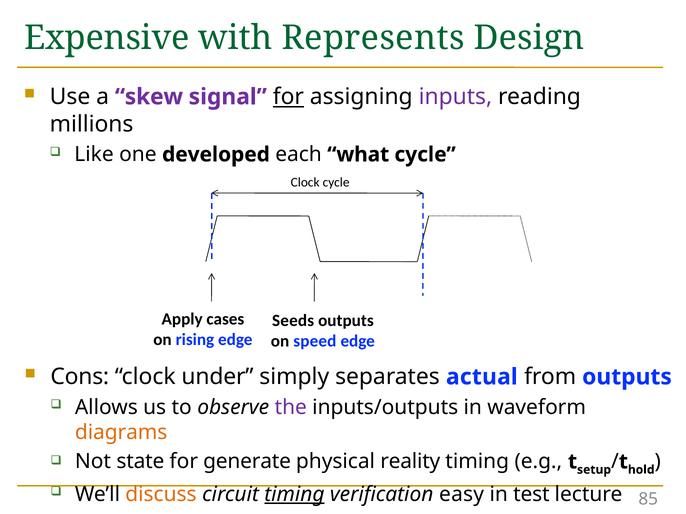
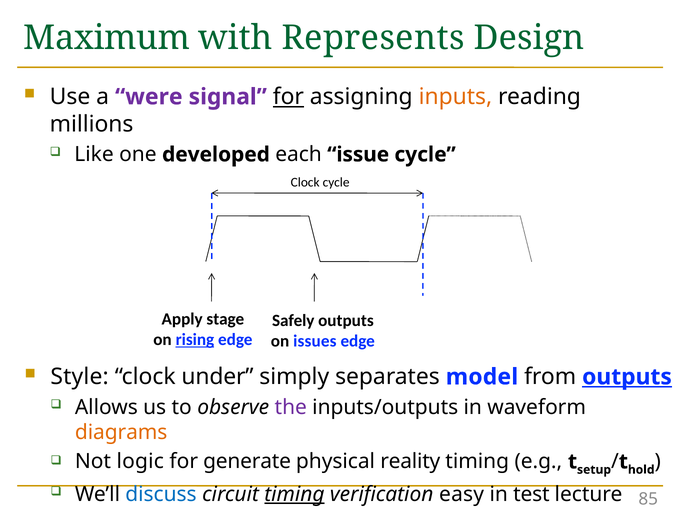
Expensive: Expensive -> Maximum
skew: skew -> were
inputs colour: purple -> orange
what: what -> issue
cases: cases -> stage
Seeds: Seeds -> Safely
rising underline: none -> present
speed: speed -> issues
Cons: Cons -> Style
actual: actual -> model
outputs at (627, 377) underline: none -> present
state: state -> logic
discuss colour: orange -> blue
